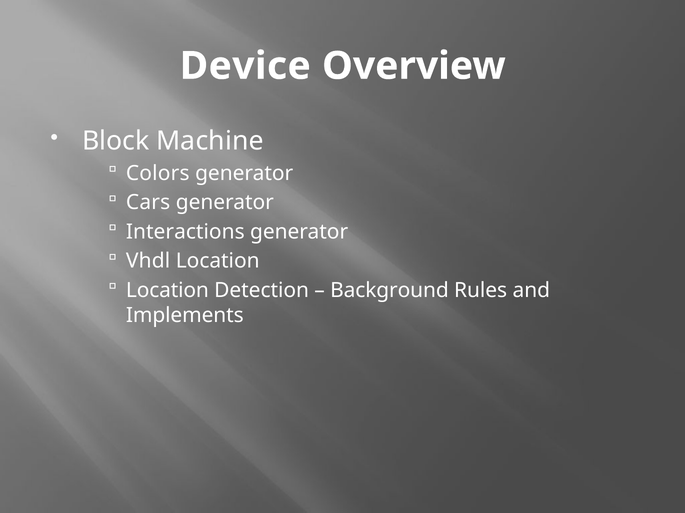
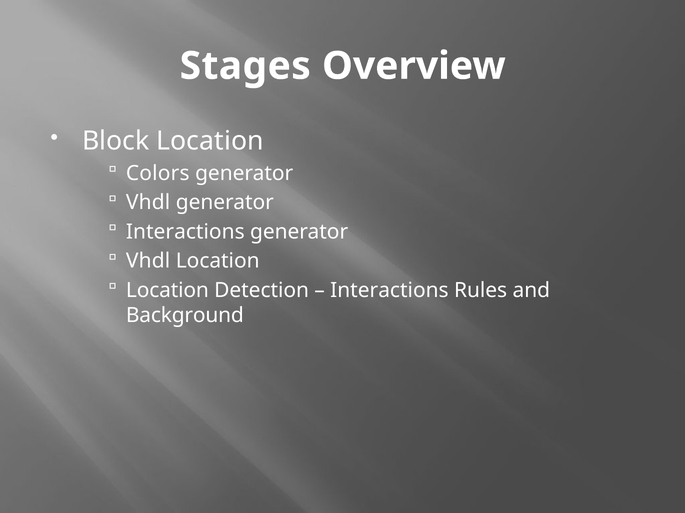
Device: Device -> Stages
Block Machine: Machine -> Location
Cars at (148, 203): Cars -> Vhdl
Background at (389, 291): Background -> Interactions
Implements: Implements -> Background
